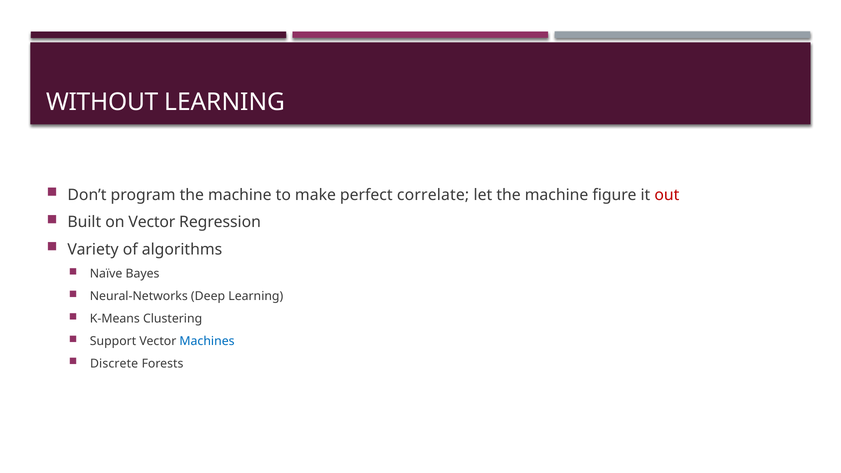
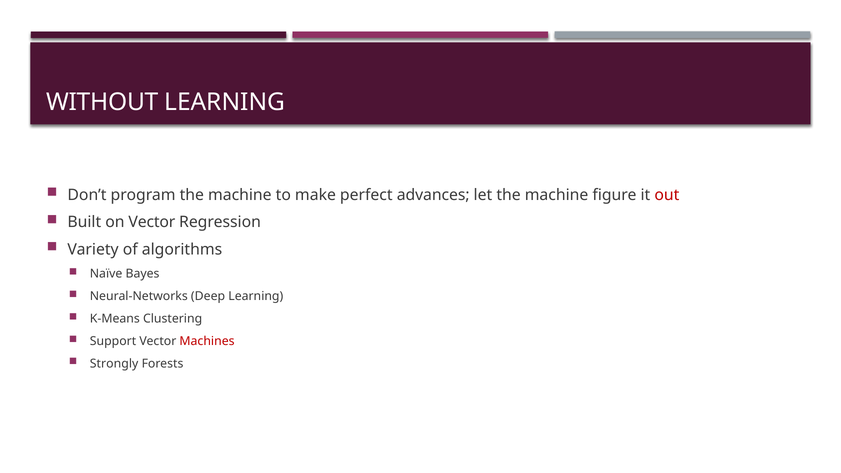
correlate: correlate -> advances
Machines colour: blue -> red
Discrete: Discrete -> Strongly
